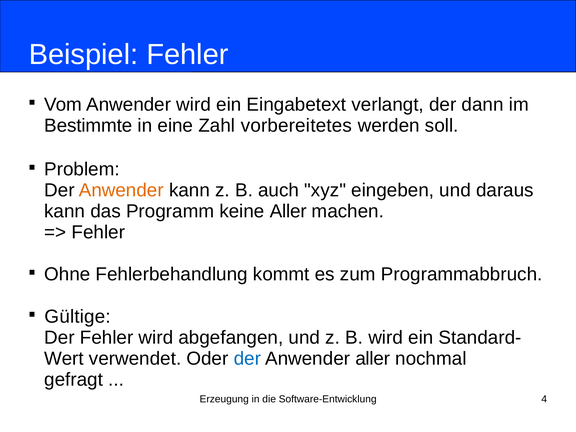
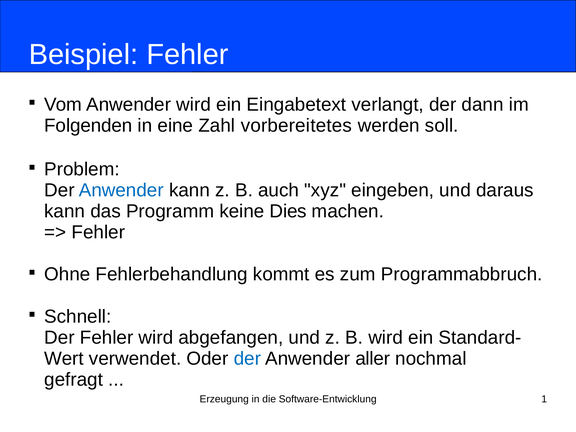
Bestimmte: Bestimmte -> Folgenden
Anwender at (121, 190) colour: orange -> blue
keine Aller: Aller -> Dies
Gültige: Gültige -> Schnell
4: 4 -> 1
